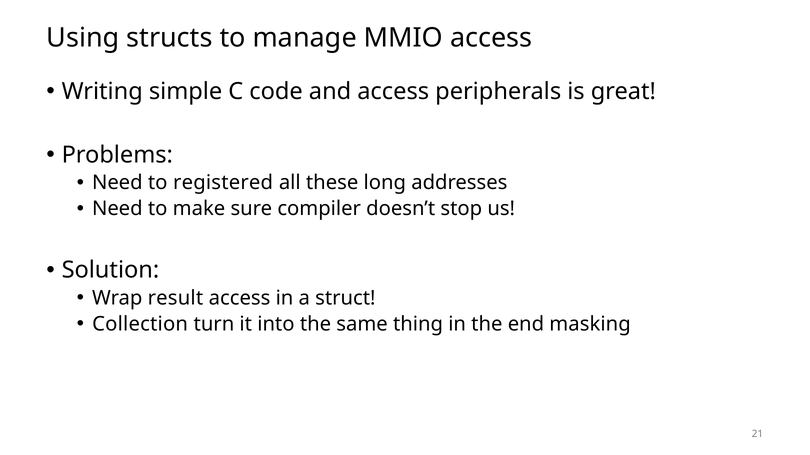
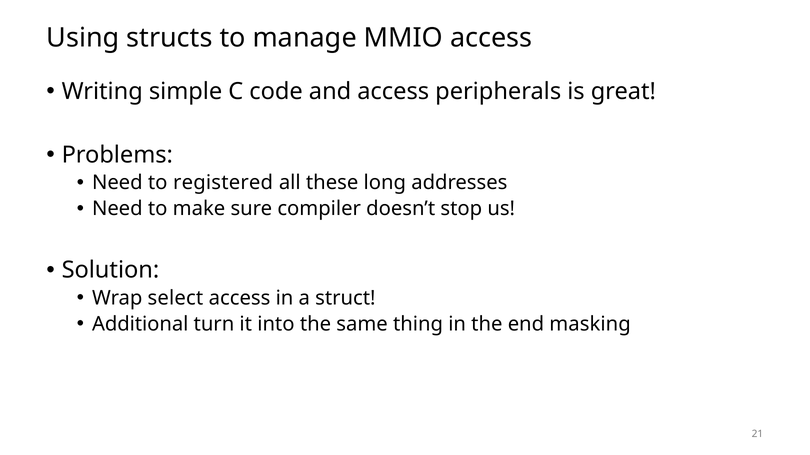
result: result -> select
Collection: Collection -> Additional
